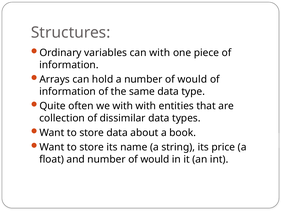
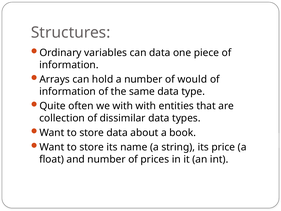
can with: with -> data
and number of would: would -> prices
